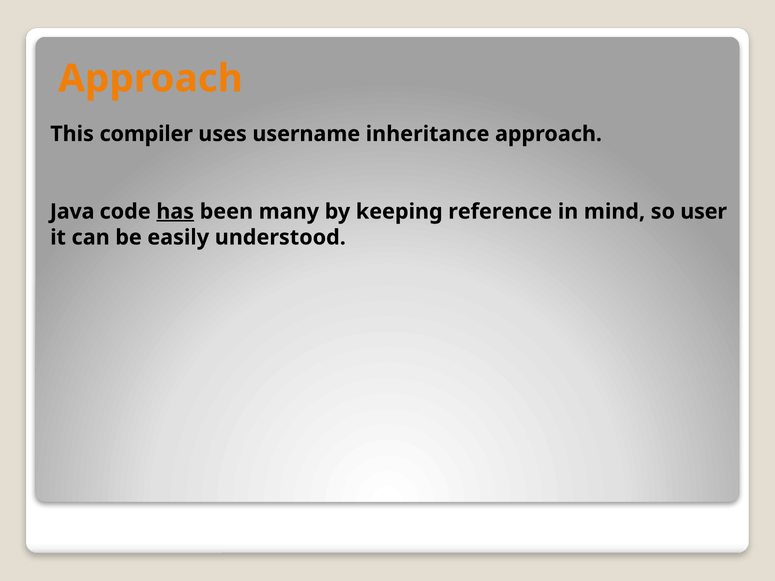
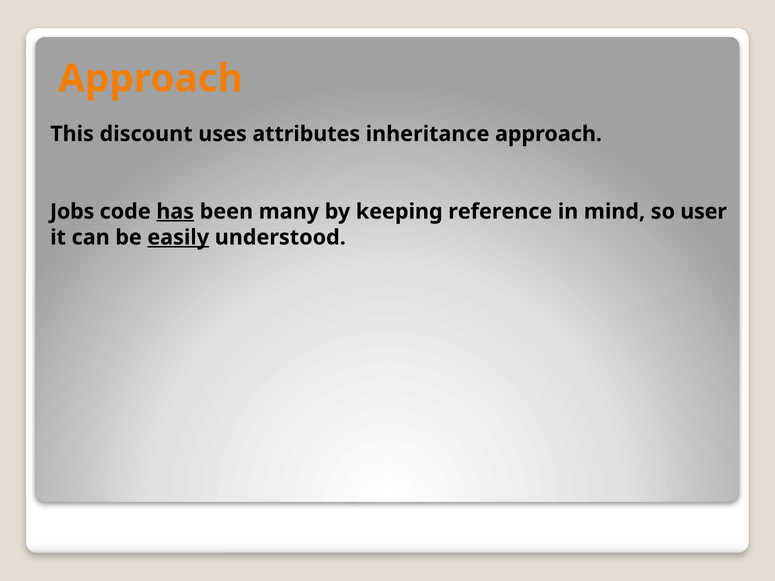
compiler: compiler -> discount
username: username -> attributes
Java: Java -> Jobs
easily underline: none -> present
